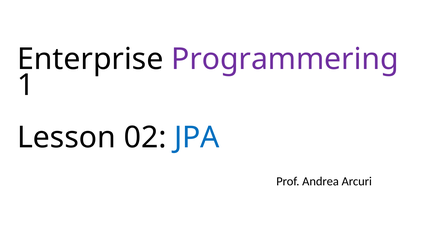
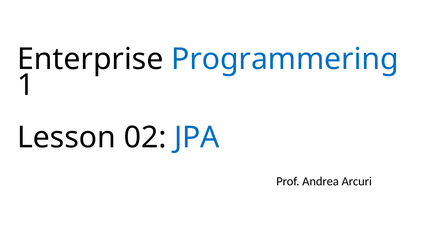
Programmering colour: purple -> blue
